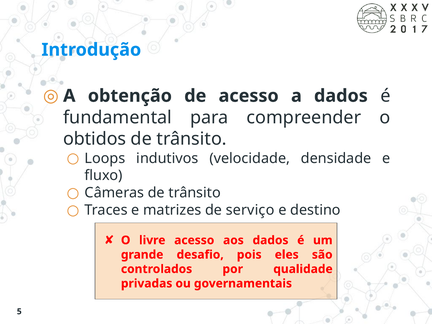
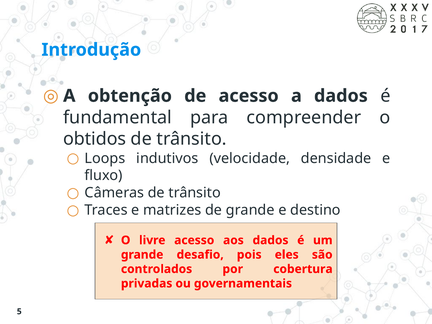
de serviço: serviço -> grande
qualidade: qualidade -> cobertura
